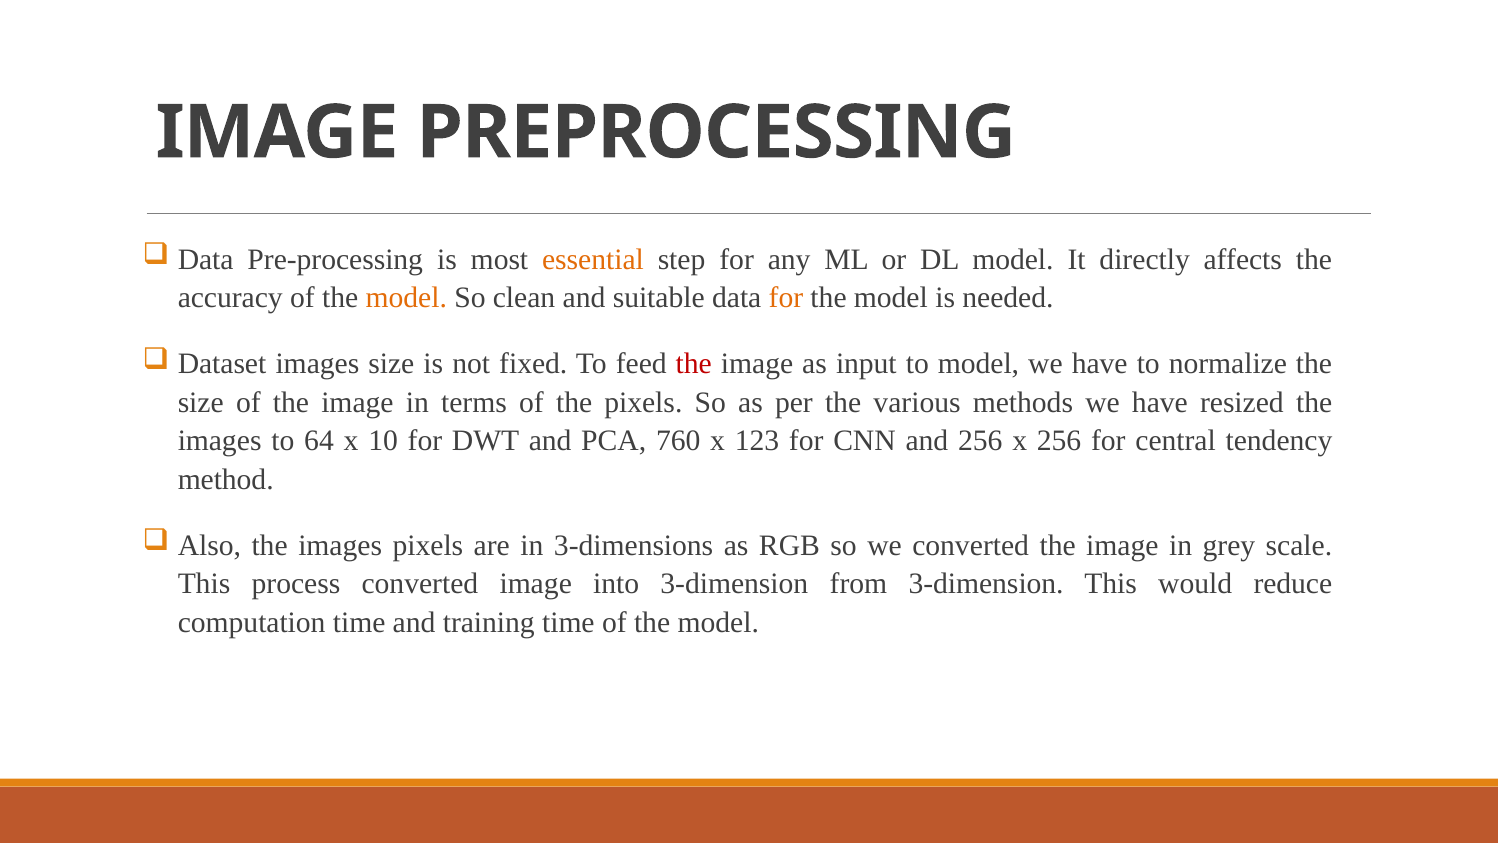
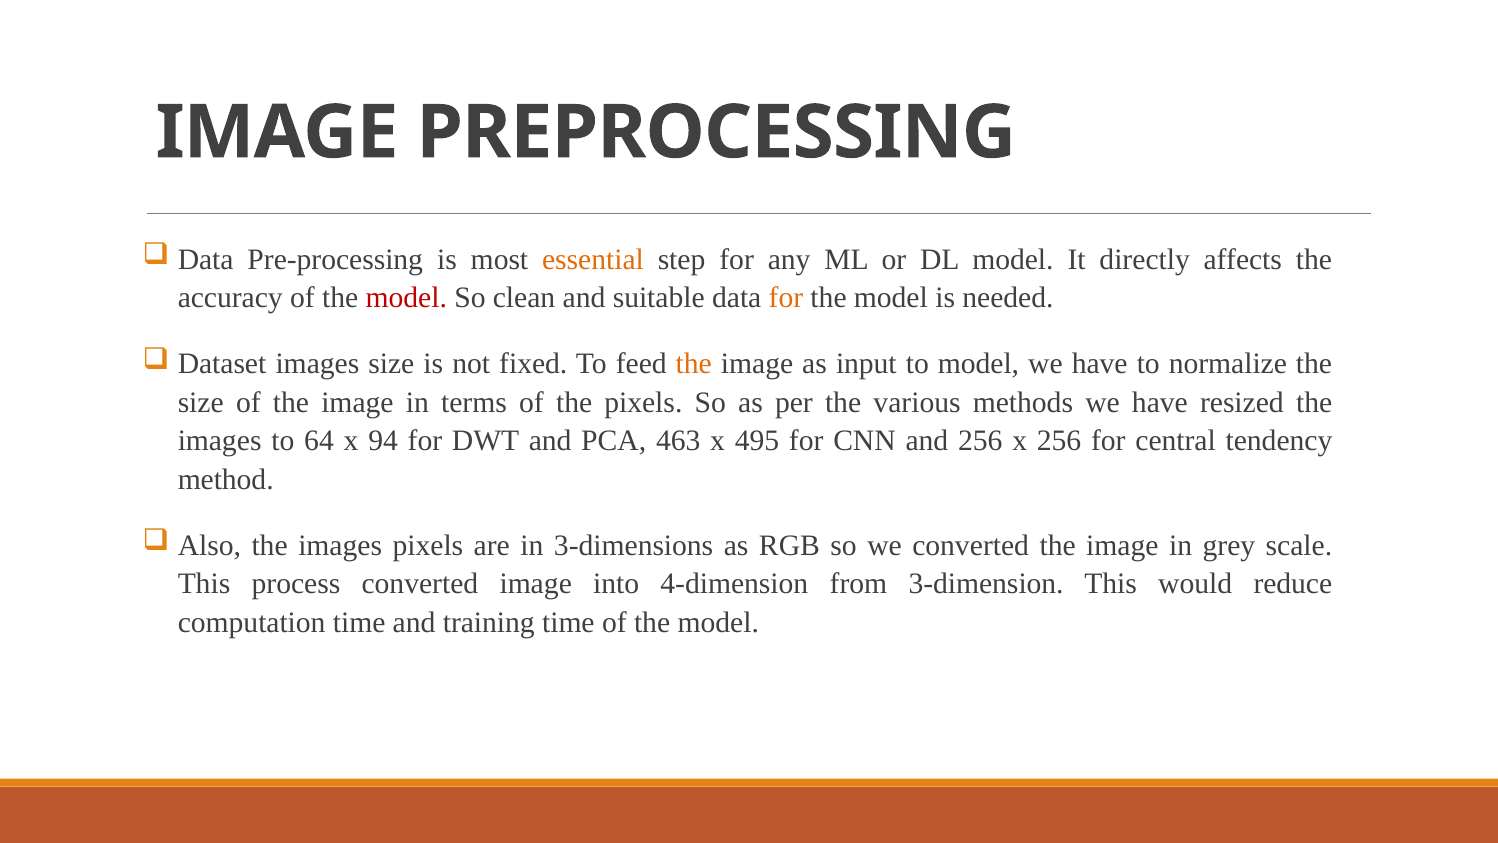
model at (406, 297) colour: orange -> red
the at (694, 364) colour: red -> orange
10: 10 -> 94
760: 760 -> 463
123: 123 -> 495
into 3-dimension: 3-dimension -> 4-dimension
